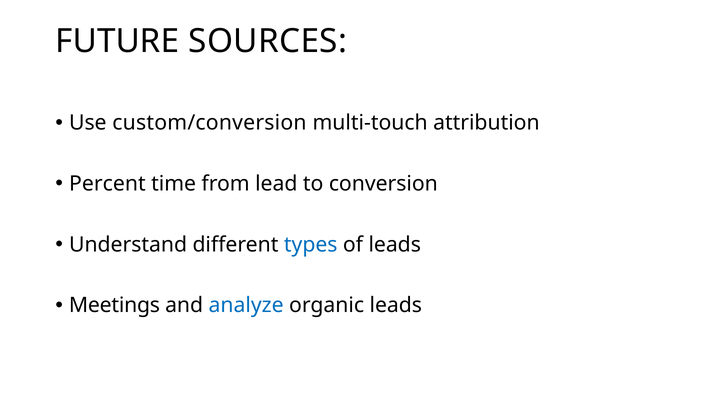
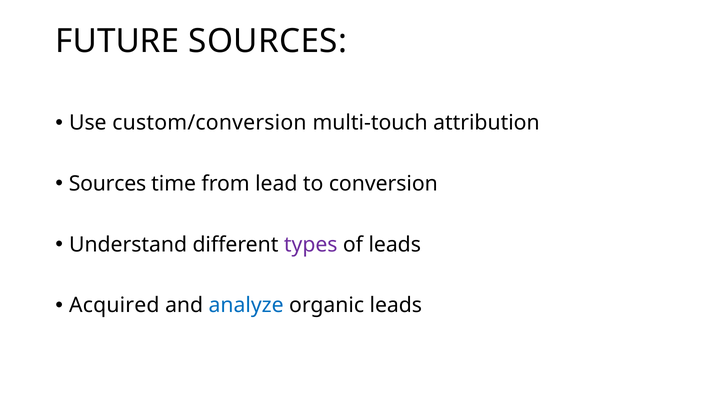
Percent at (107, 184): Percent -> Sources
types colour: blue -> purple
Meetings: Meetings -> Acquired
